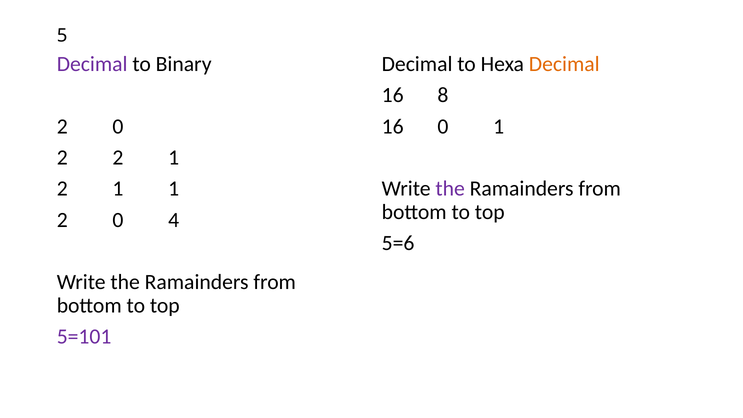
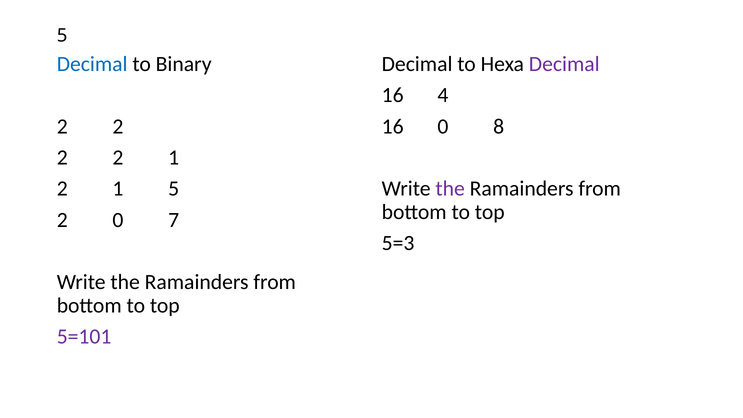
Decimal at (92, 64) colour: purple -> blue
Decimal at (564, 64) colour: orange -> purple
8: 8 -> 4
0 at (118, 126): 0 -> 2
0 1: 1 -> 8
1 1: 1 -> 5
4: 4 -> 7
5=6: 5=6 -> 5=3
